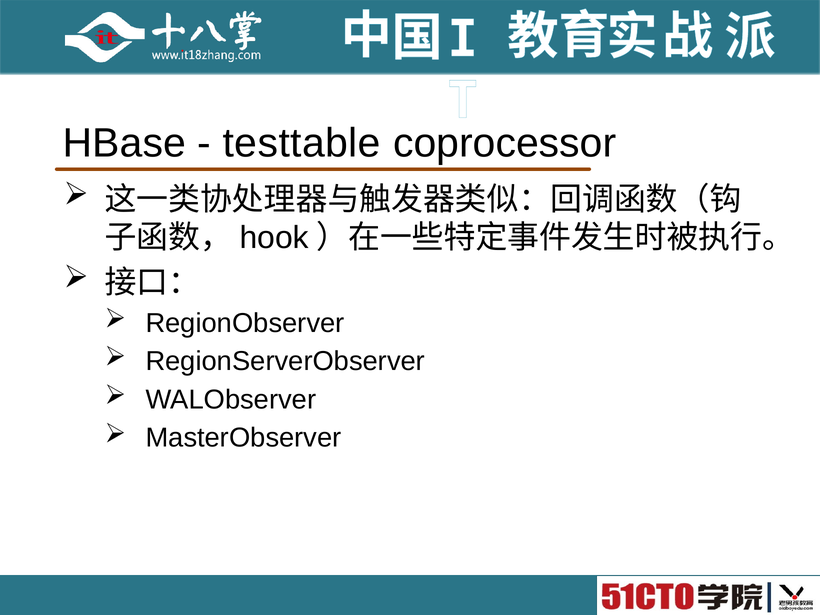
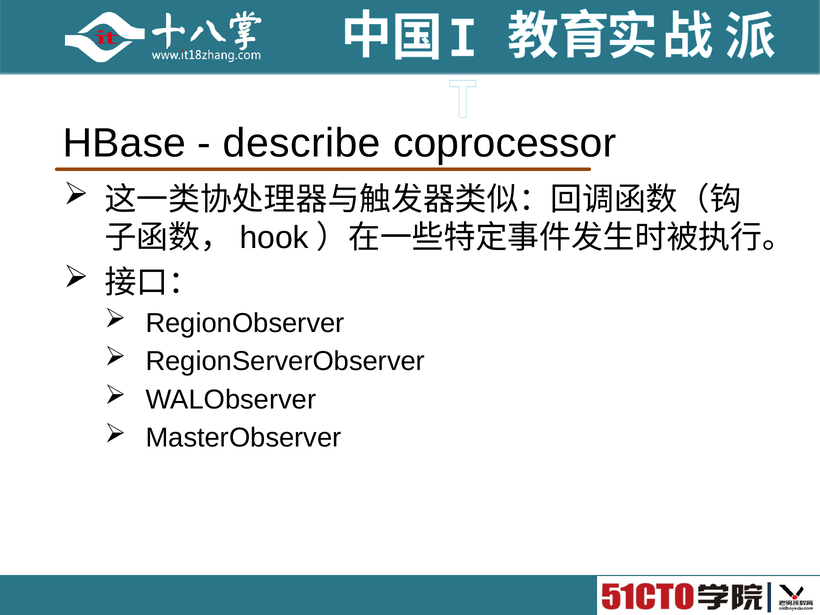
testtable: testtable -> describe
